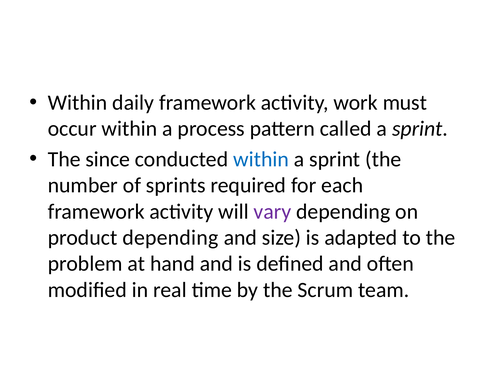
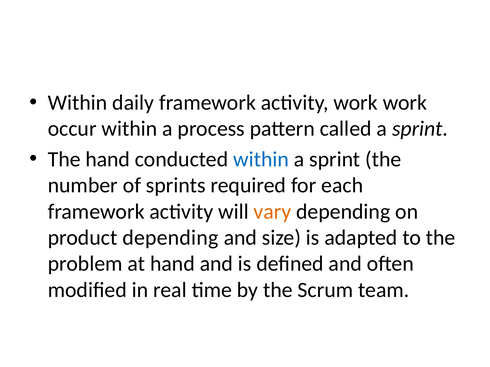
work must: must -> work
The since: since -> hand
vary colour: purple -> orange
